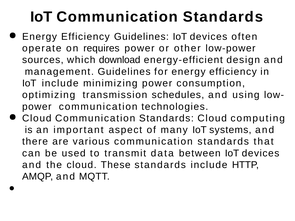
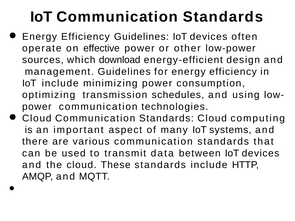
requires: requires -> effective
